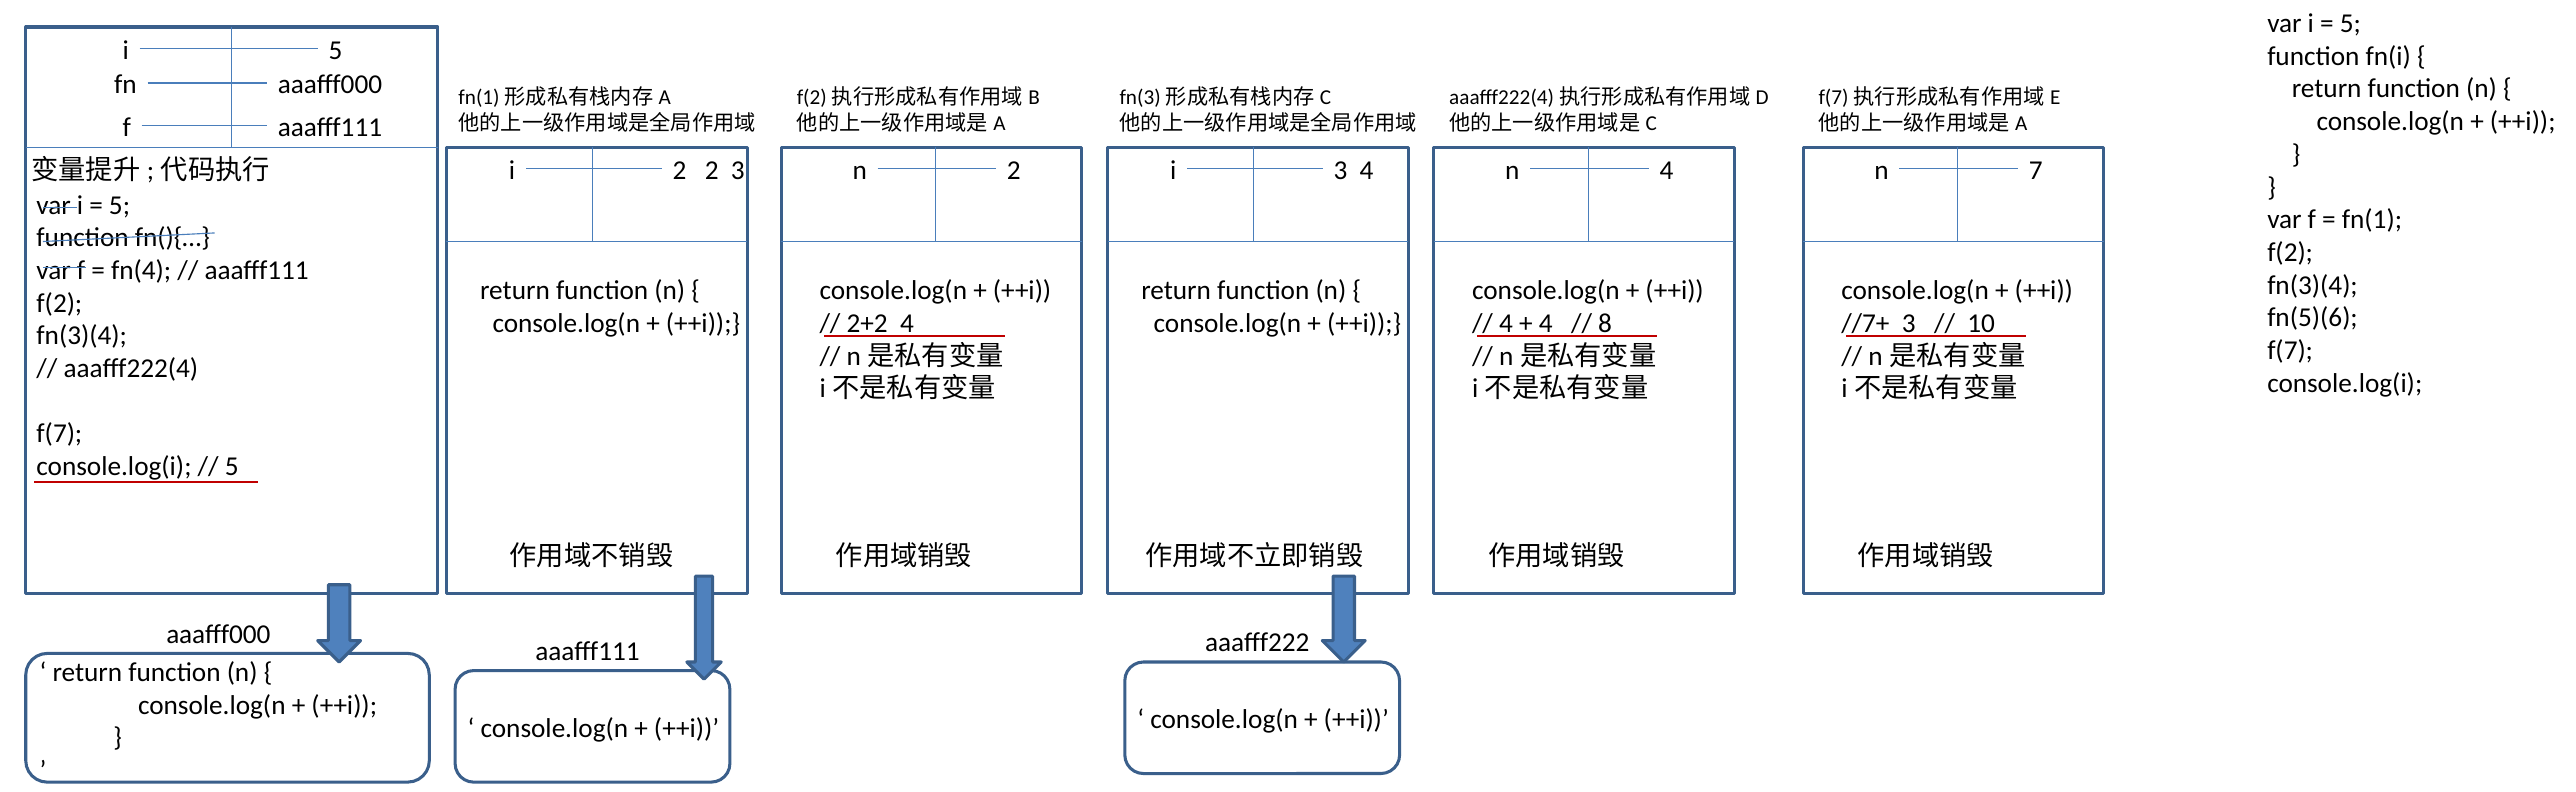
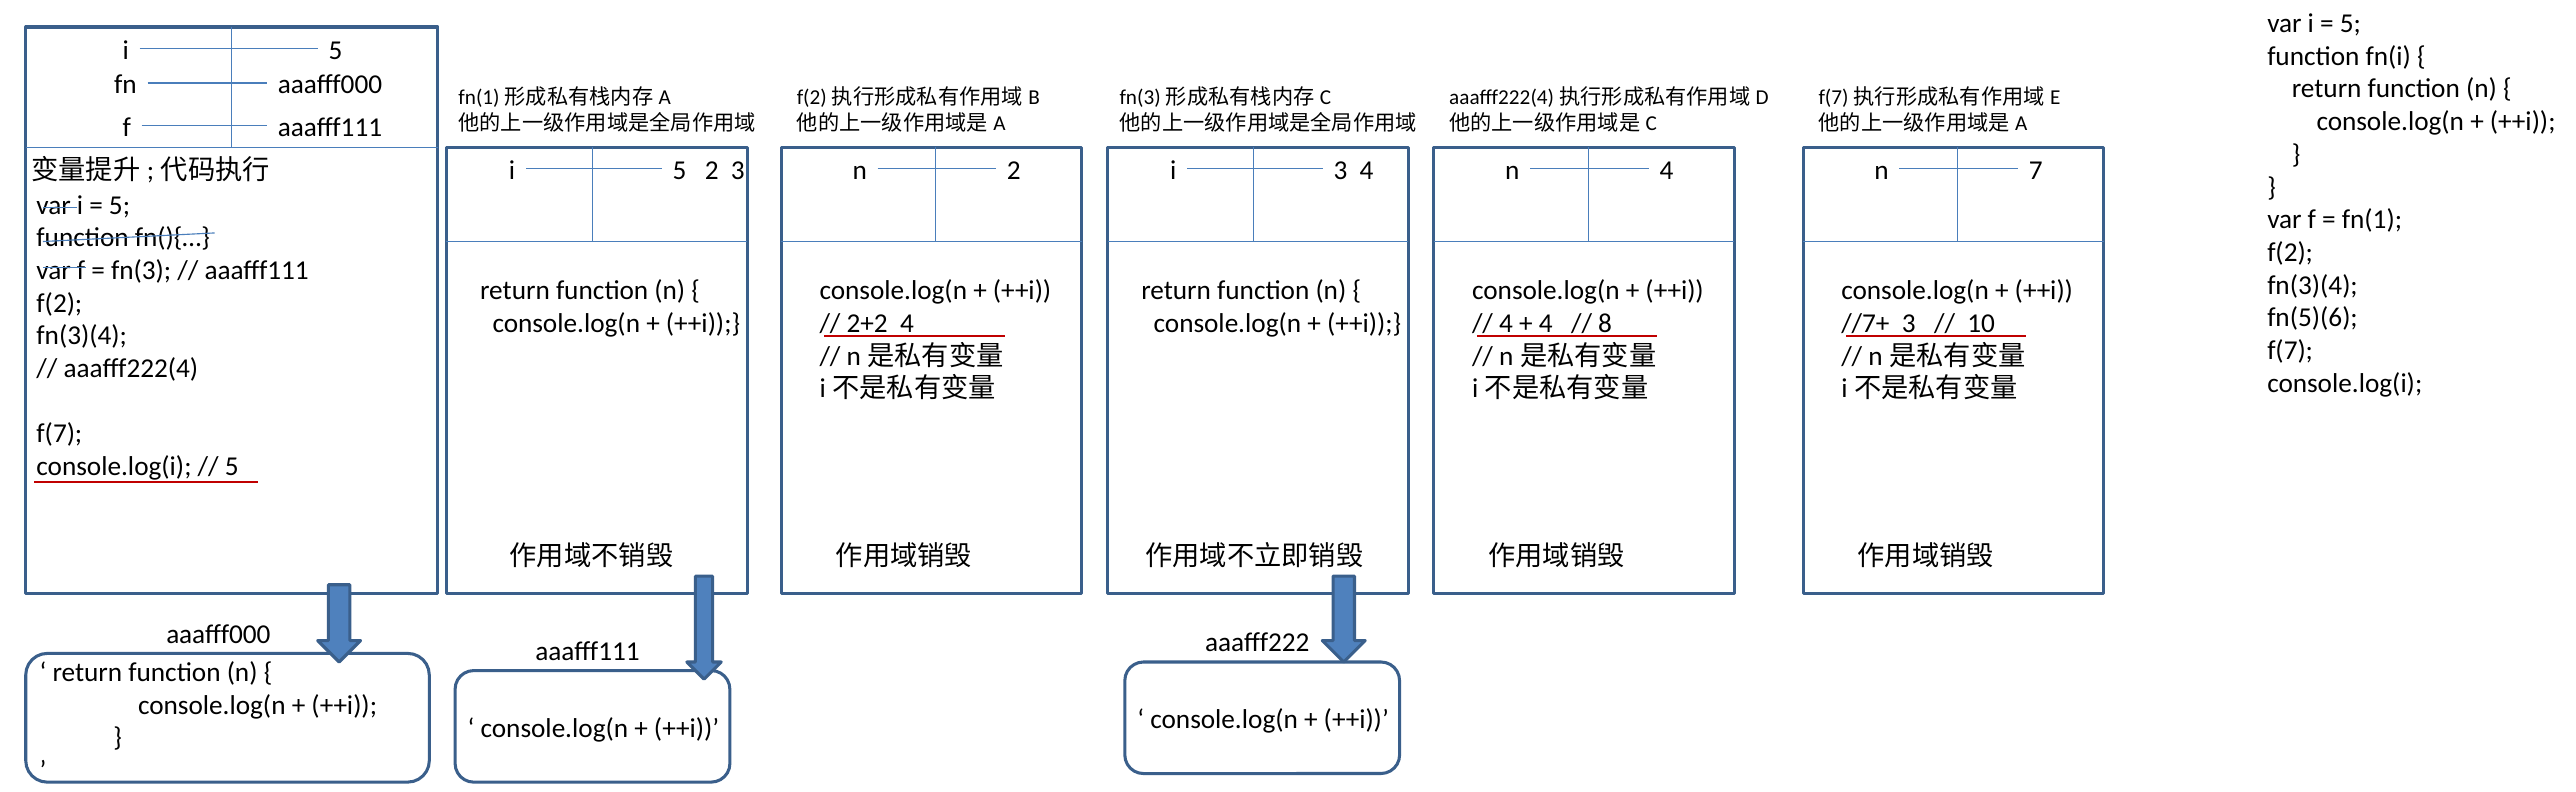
i 2: 2 -> 5
fn(4: fn(4 -> fn(3
